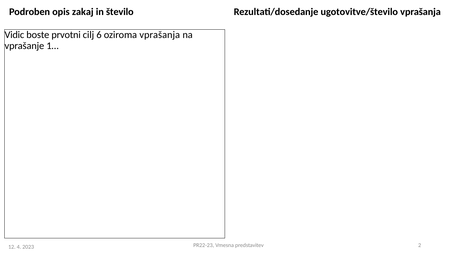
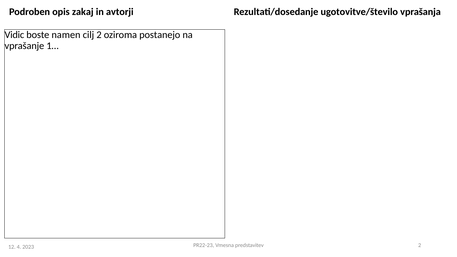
število: število -> avtorji
prvotni: prvotni -> namen
cilj 6: 6 -> 2
oziroma vprašanja: vprašanja -> postanejo
